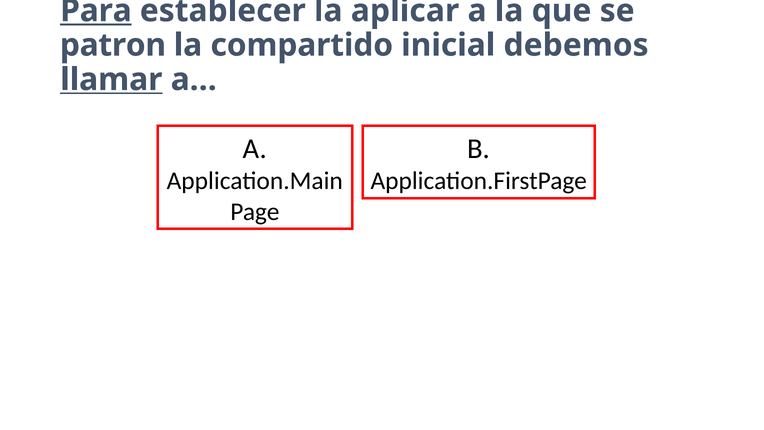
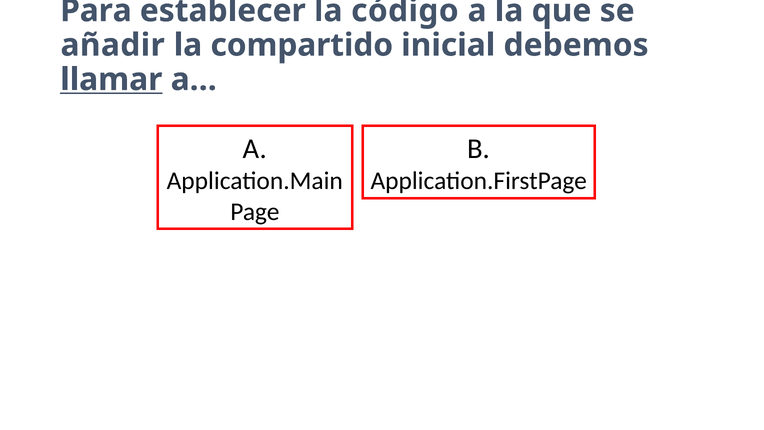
Para underline: present -> none
aplicar: aplicar -> código
patron: patron -> añadir
